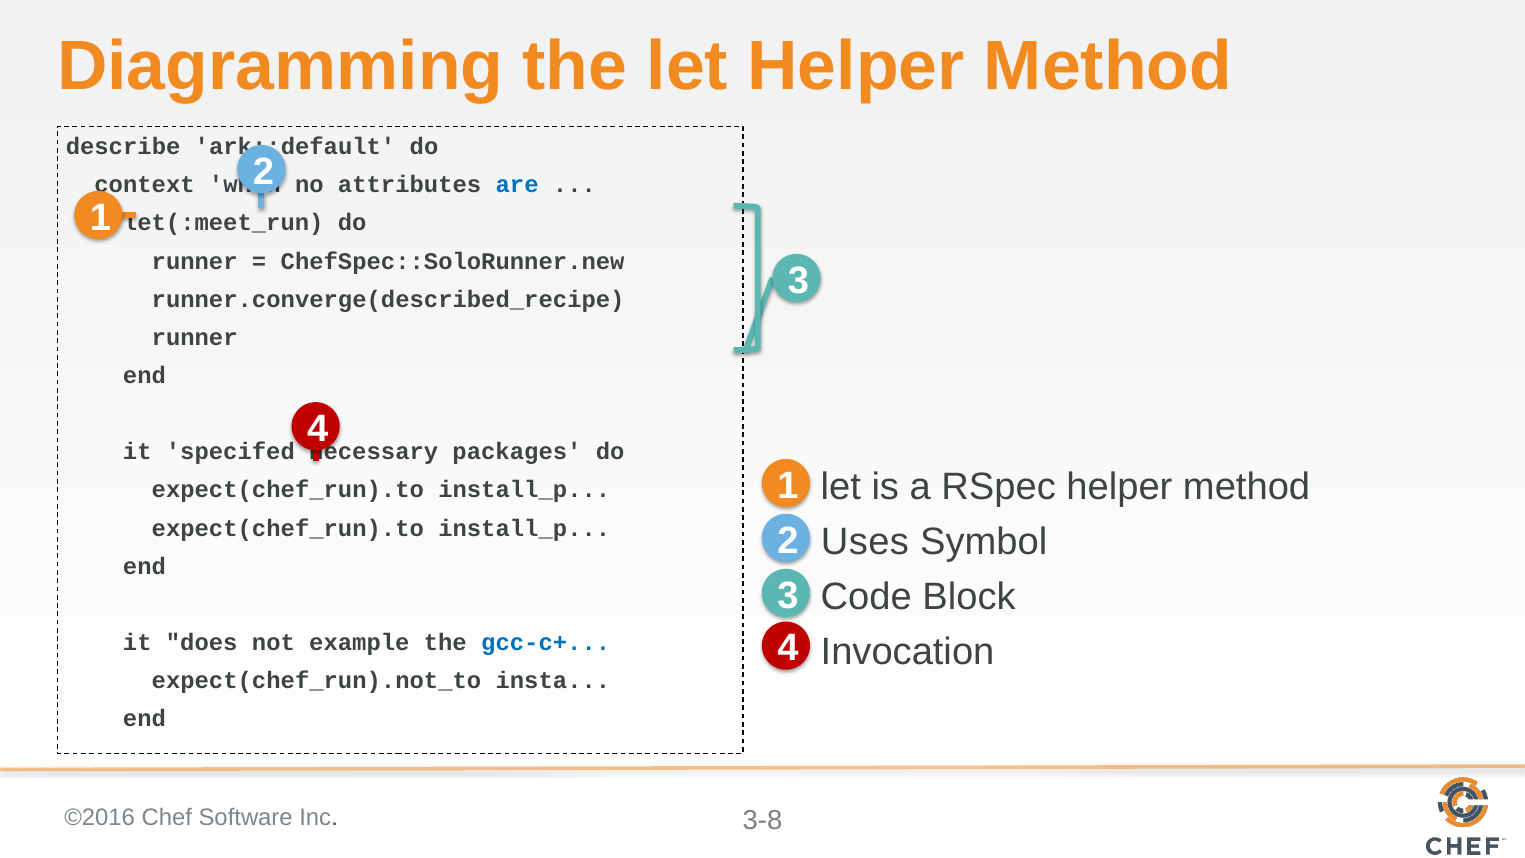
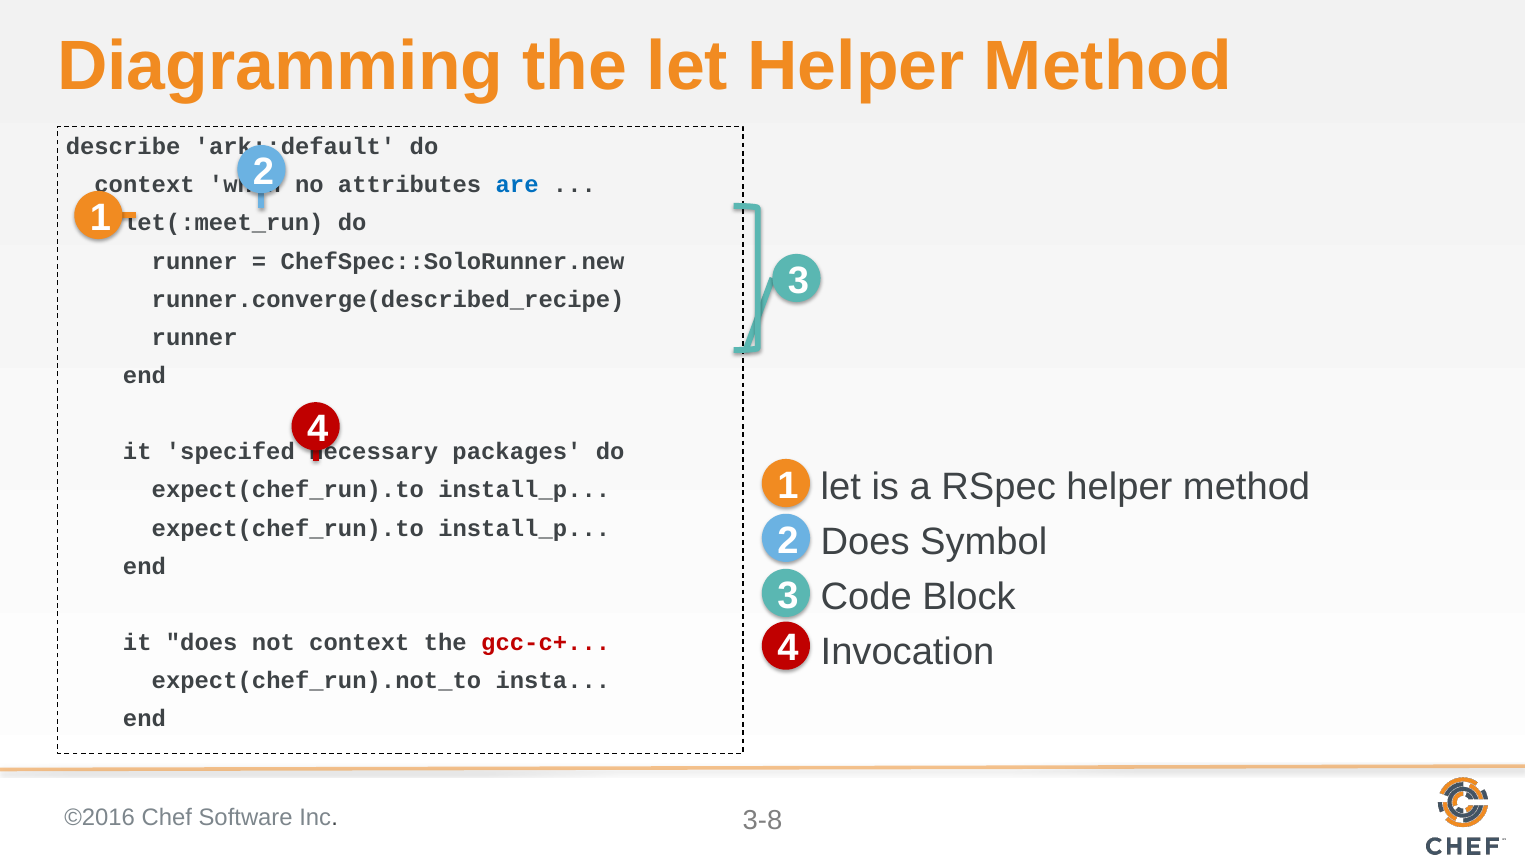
Uses at (865, 542): Uses -> Does
not example: example -> context
gcc-c+ colour: blue -> red
